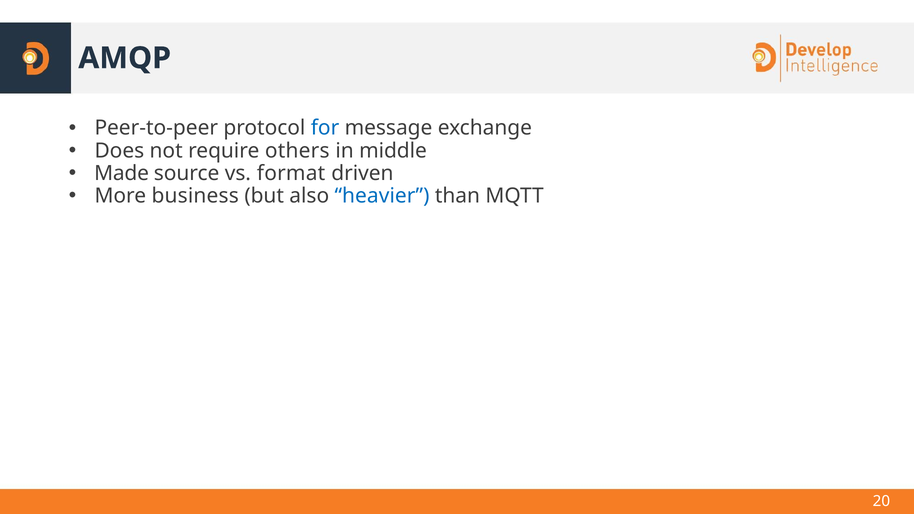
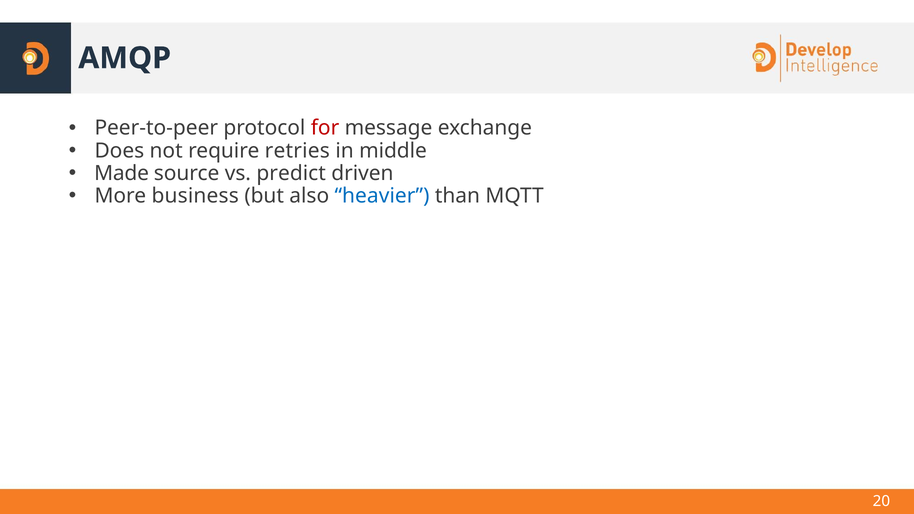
for colour: blue -> red
others: others -> retries
format: format -> predict
